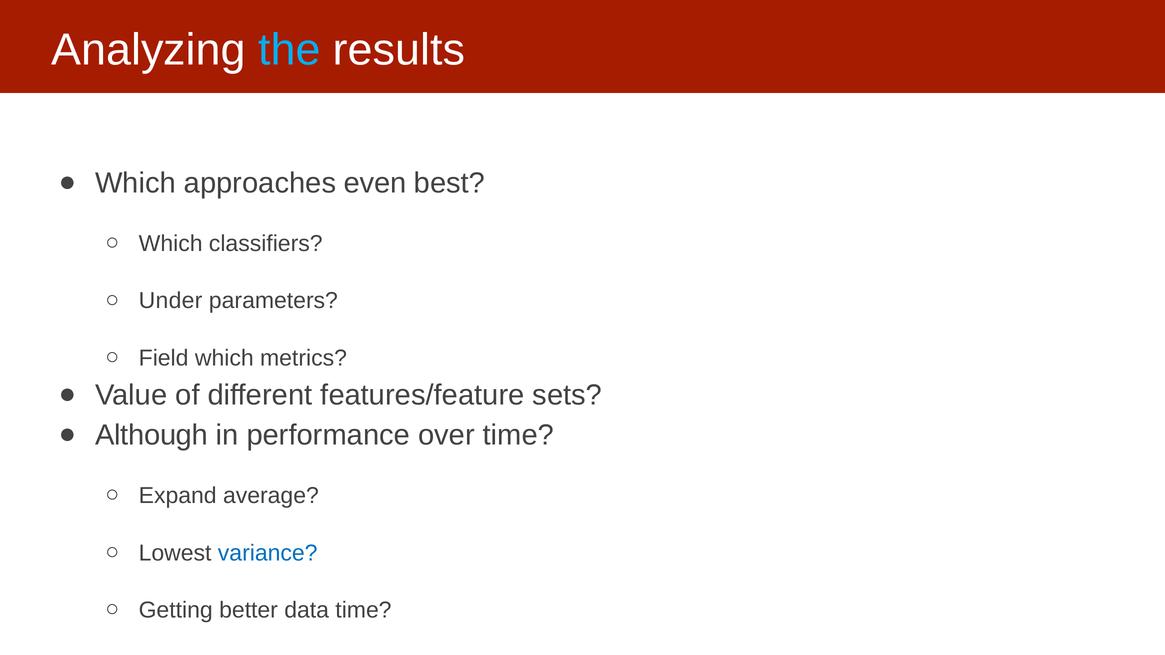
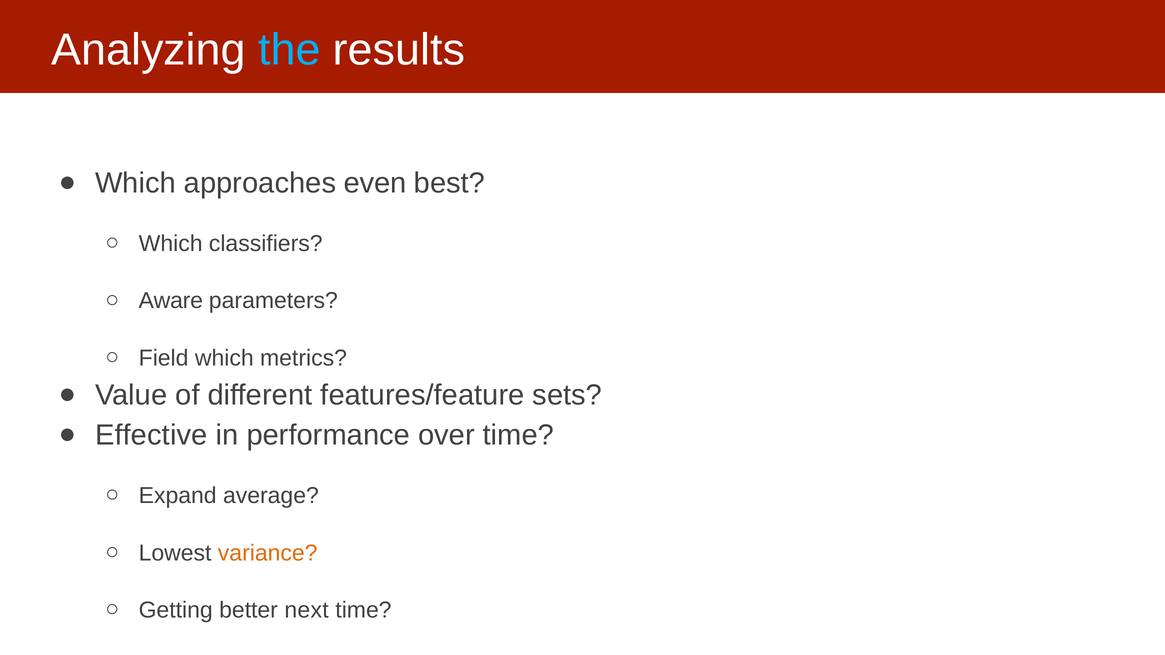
Under: Under -> Aware
Although: Although -> Effective
variance colour: blue -> orange
data: data -> next
